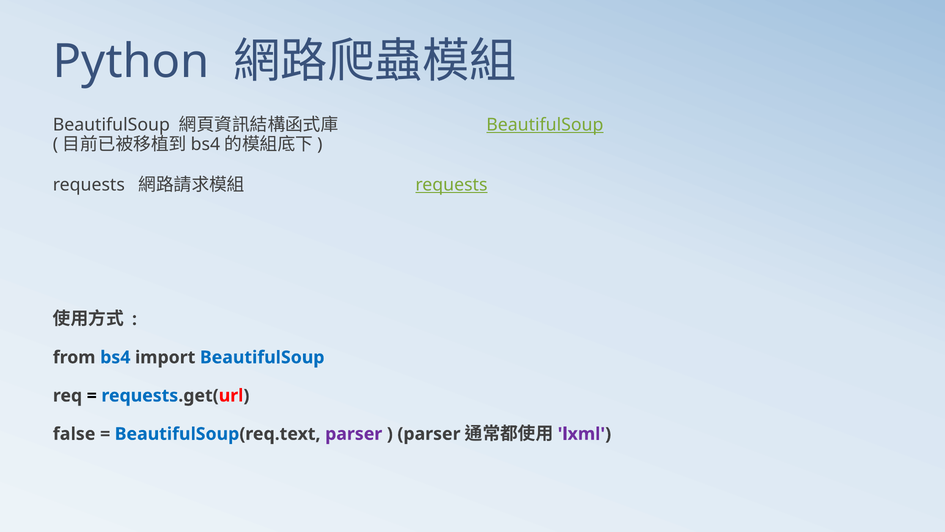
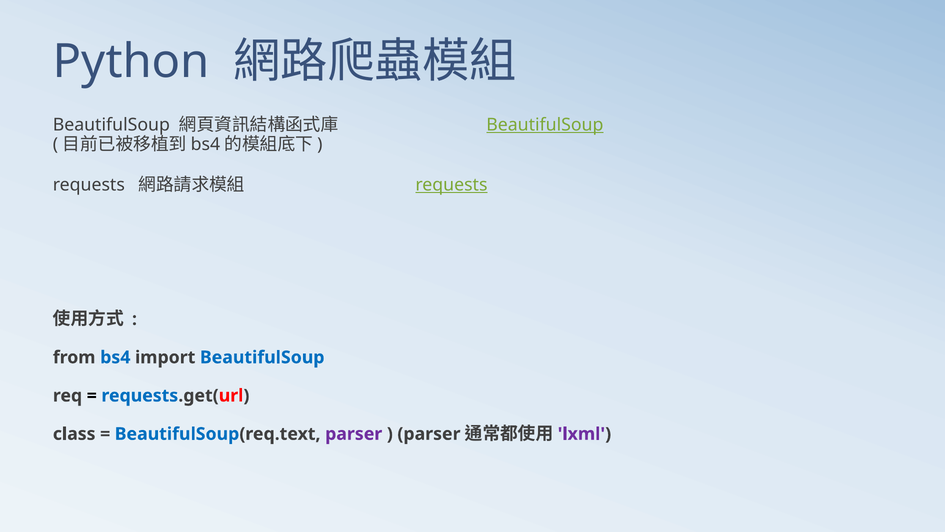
false: false -> class
